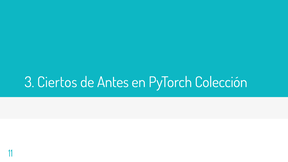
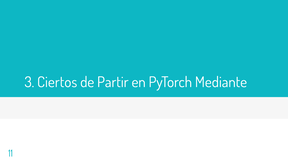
Antes: Antes -> Partir
Colección: Colección -> Mediante
